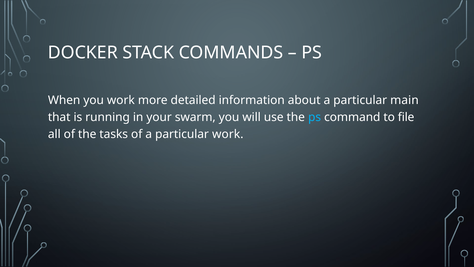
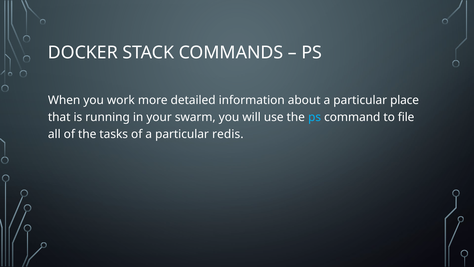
main: main -> place
particular work: work -> redis
